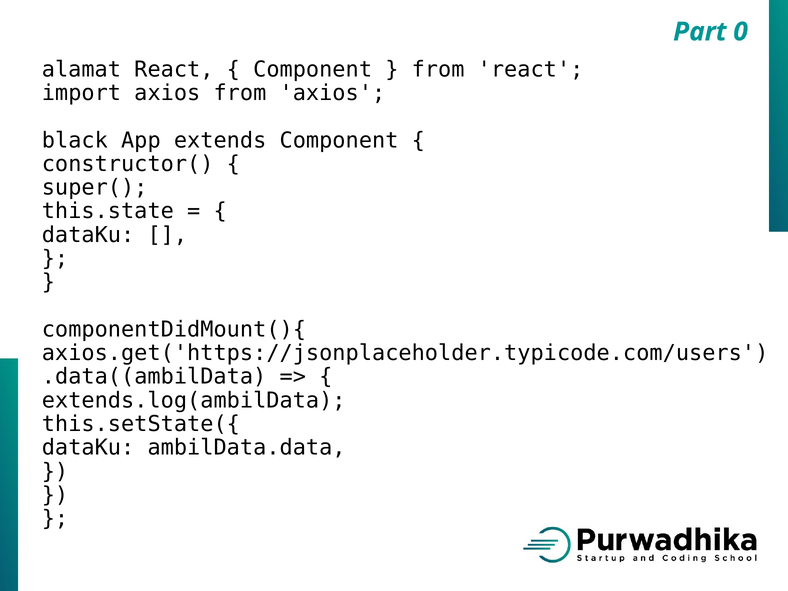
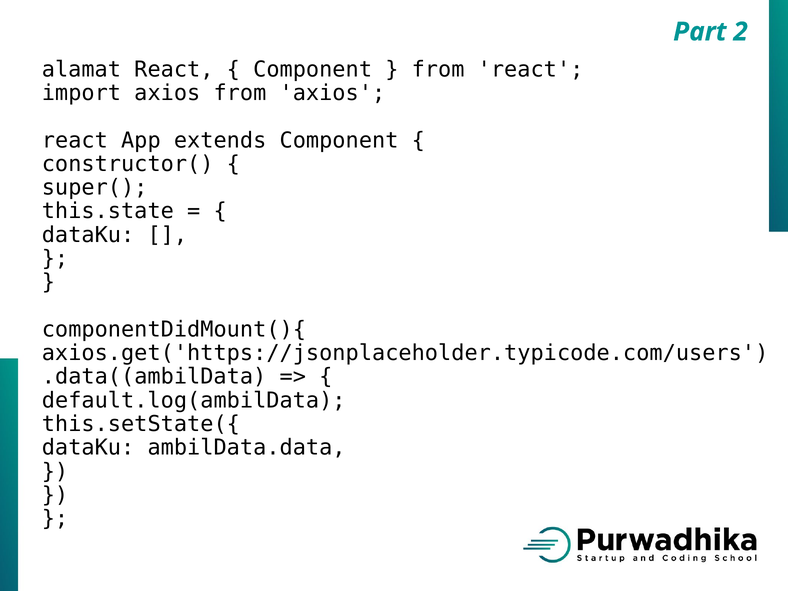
0: 0 -> 2
black at (75, 140): black -> react
extends.log(ambilData: extends.log(ambilData -> default.log(ambilData
